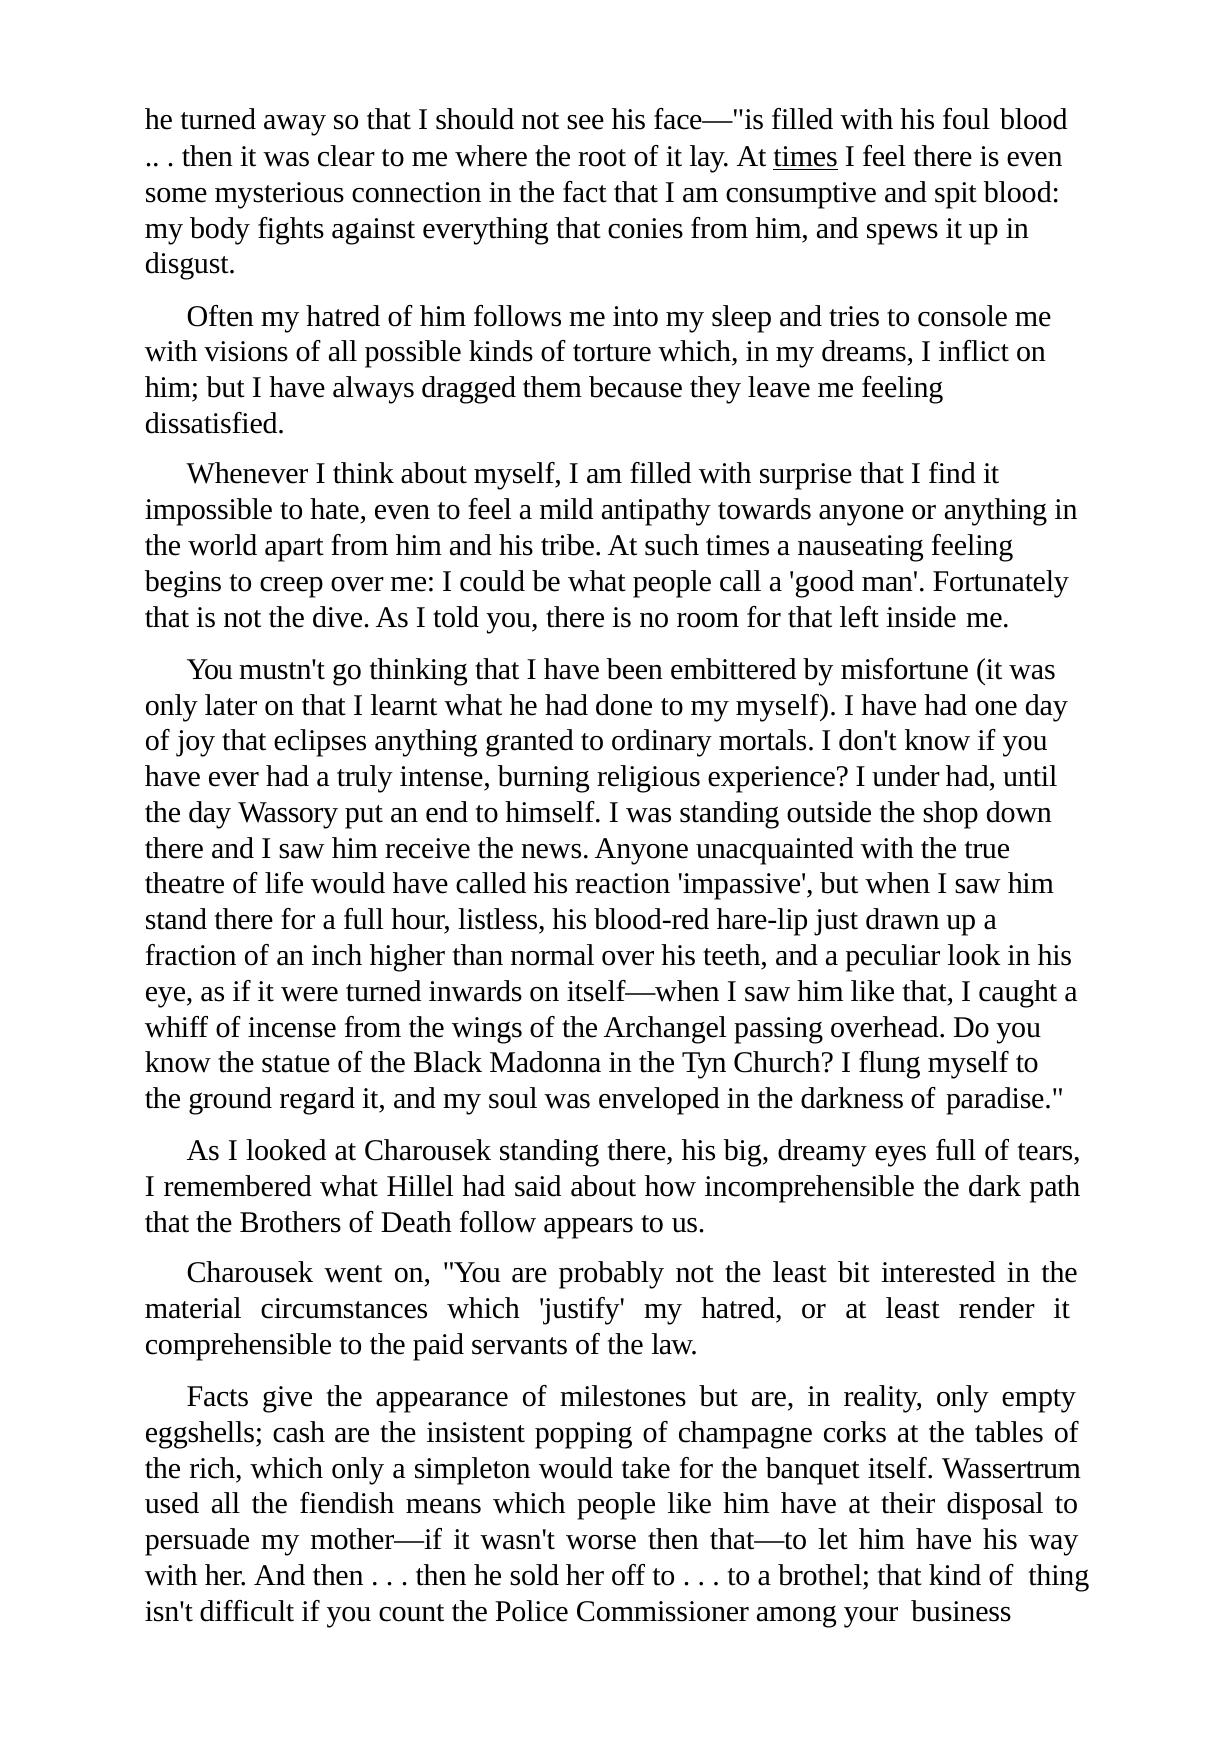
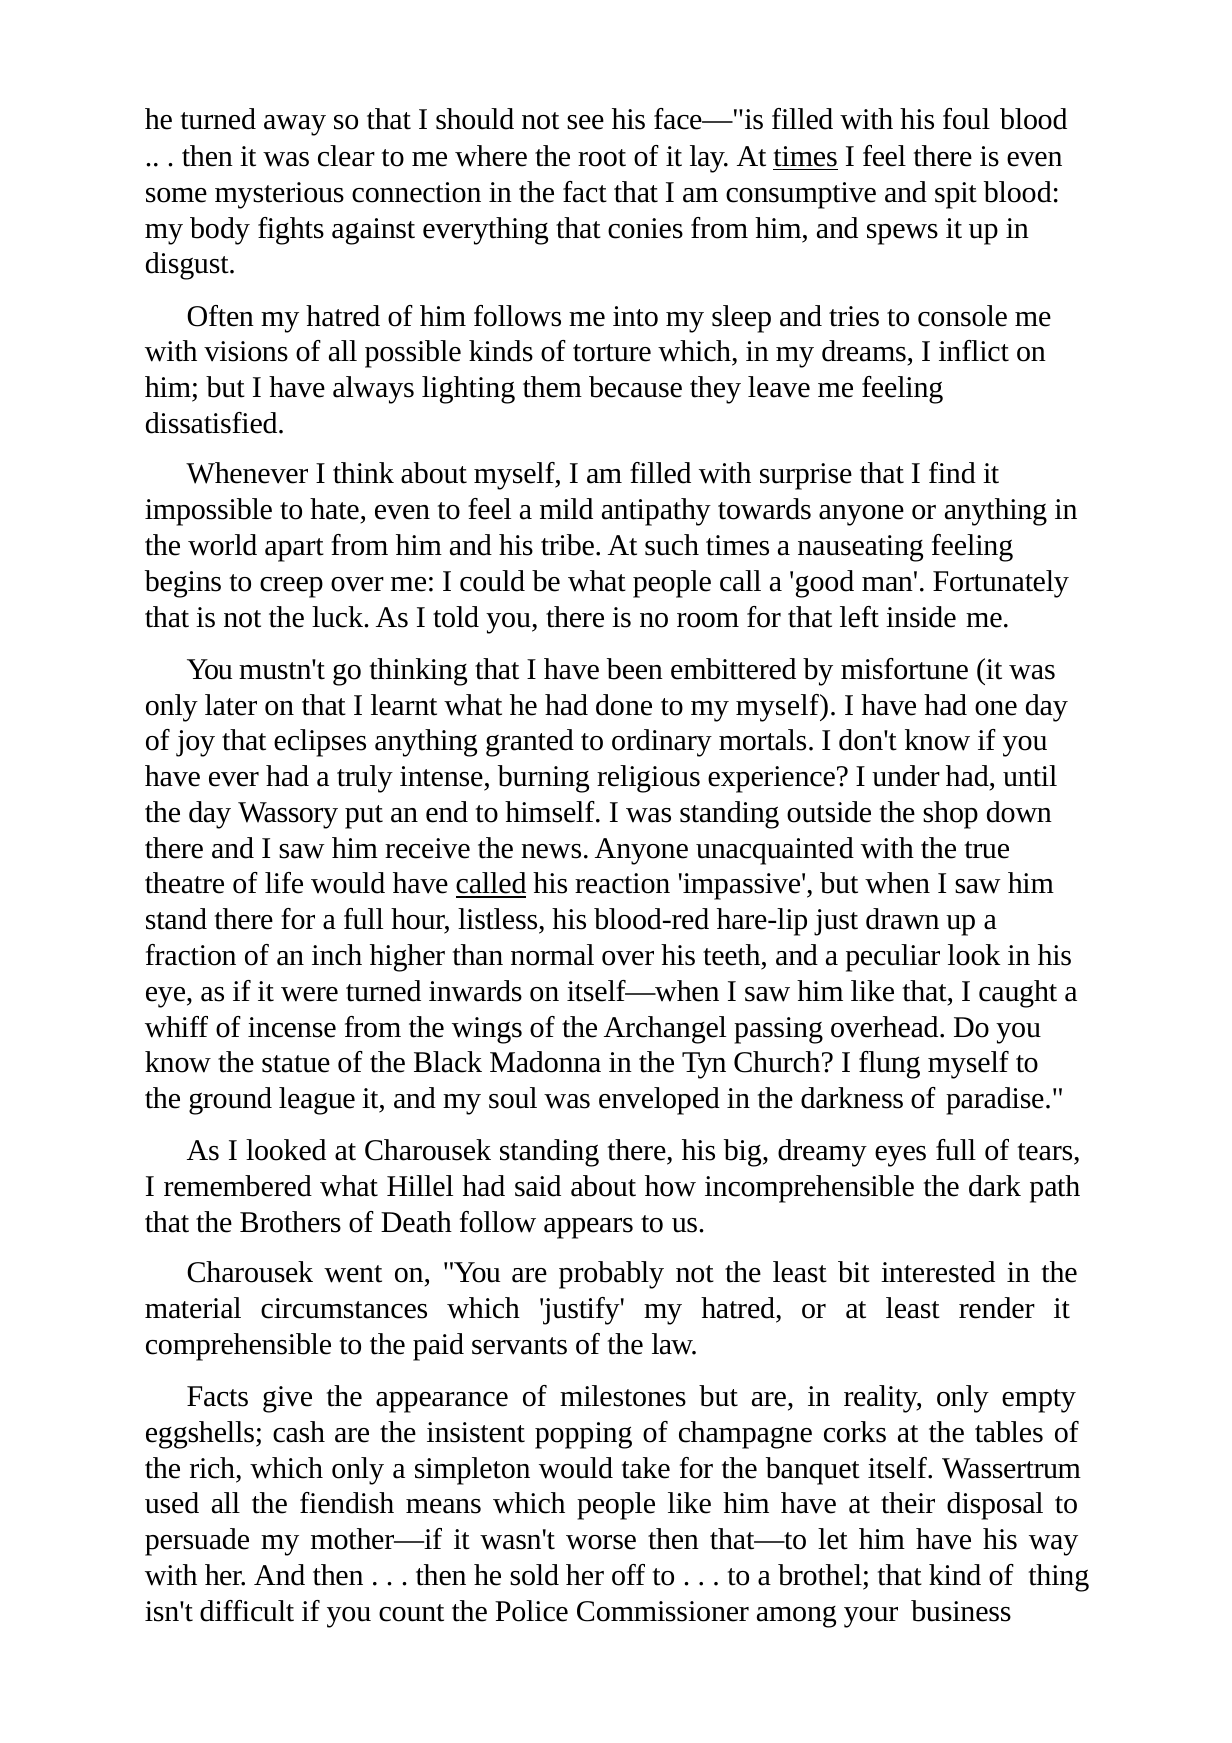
dragged: dragged -> lighting
dive: dive -> luck
called underline: none -> present
regard: regard -> league
